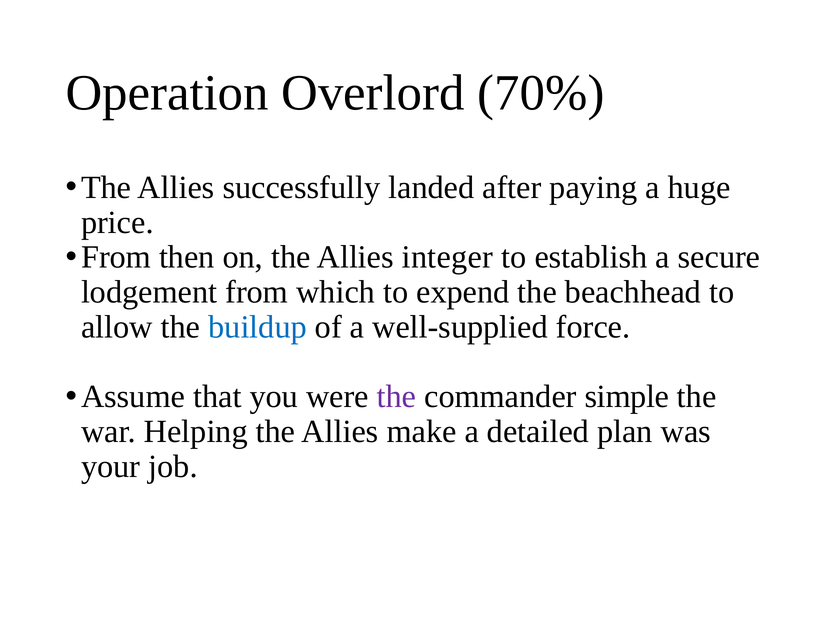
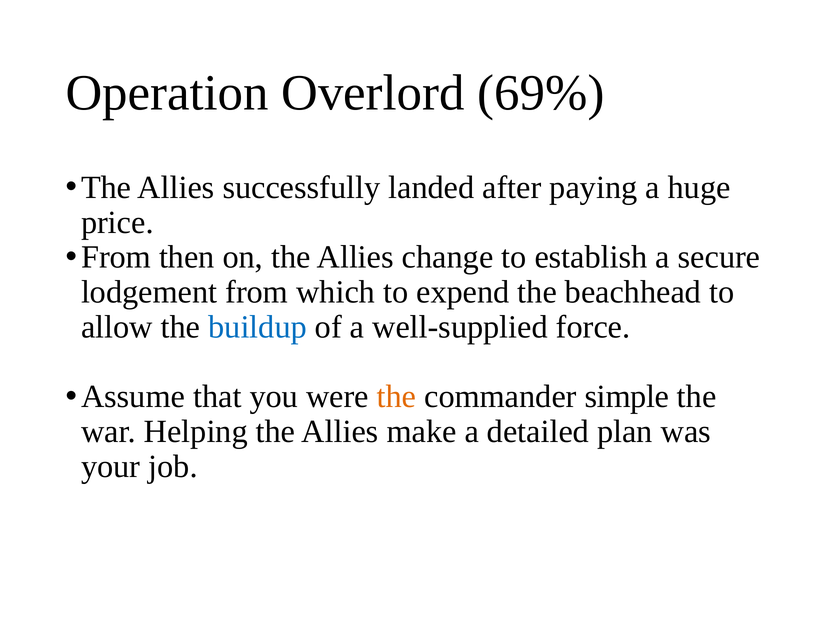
70%: 70% -> 69%
integer: integer -> change
the at (397, 397) colour: purple -> orange
